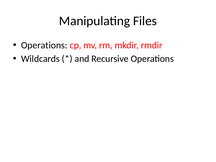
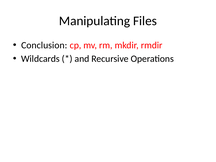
Operations at (44, 45): Operations -> Conclusion
